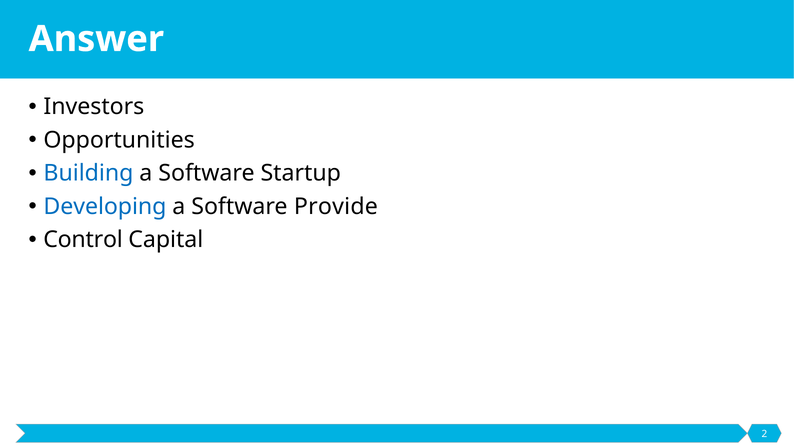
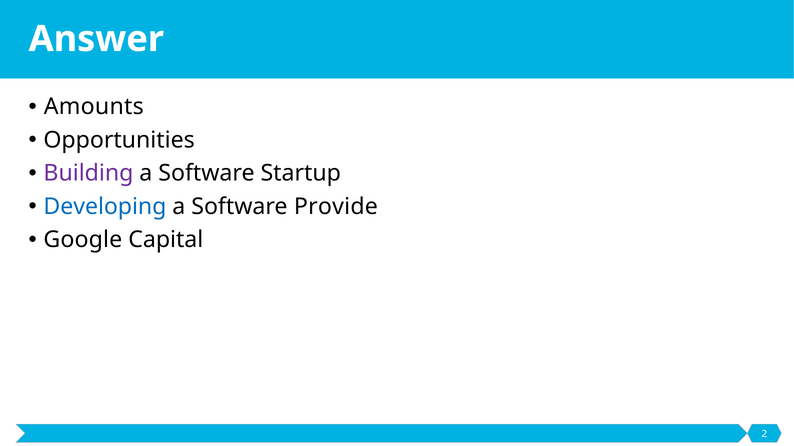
Investors: Investors -> Amounts
Building colour: blue -> purple
Control: Control -> Google
